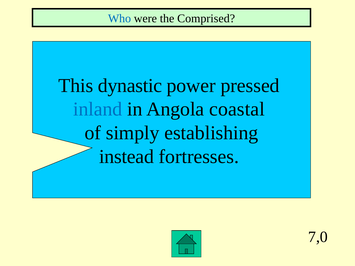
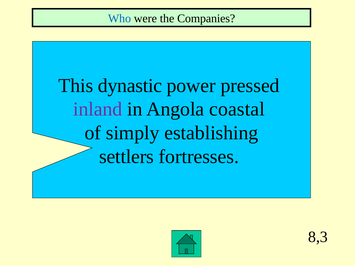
Comprised: Comprised -> Companies
inland colour: blue -> purple
instead: instead -> settlers
7,0: 7,0 -> 8,3
